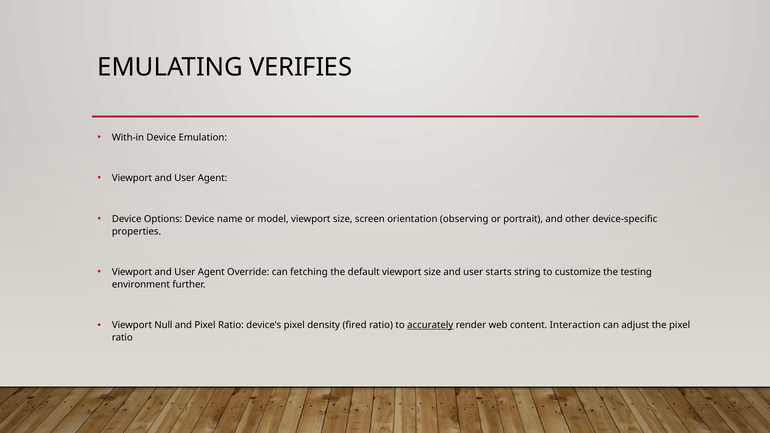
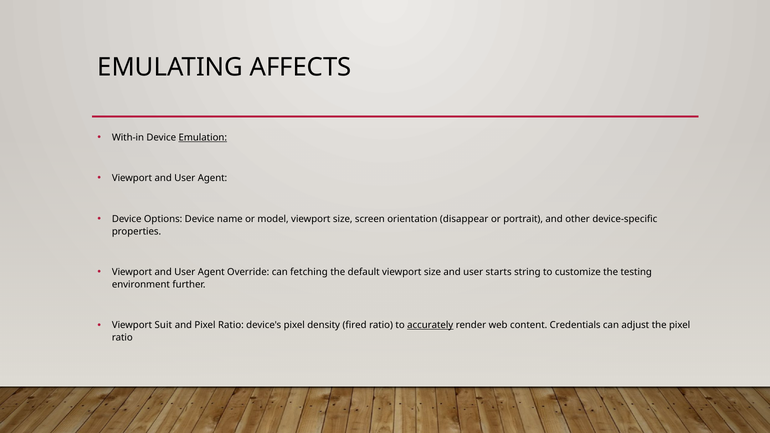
VERIFIES: VERIFIES -> AFFECTS
Emulation underline: none -> present
observing: observing -> disappear
Null: Null -> Suit
Interaction: Interaction -> Credentials
